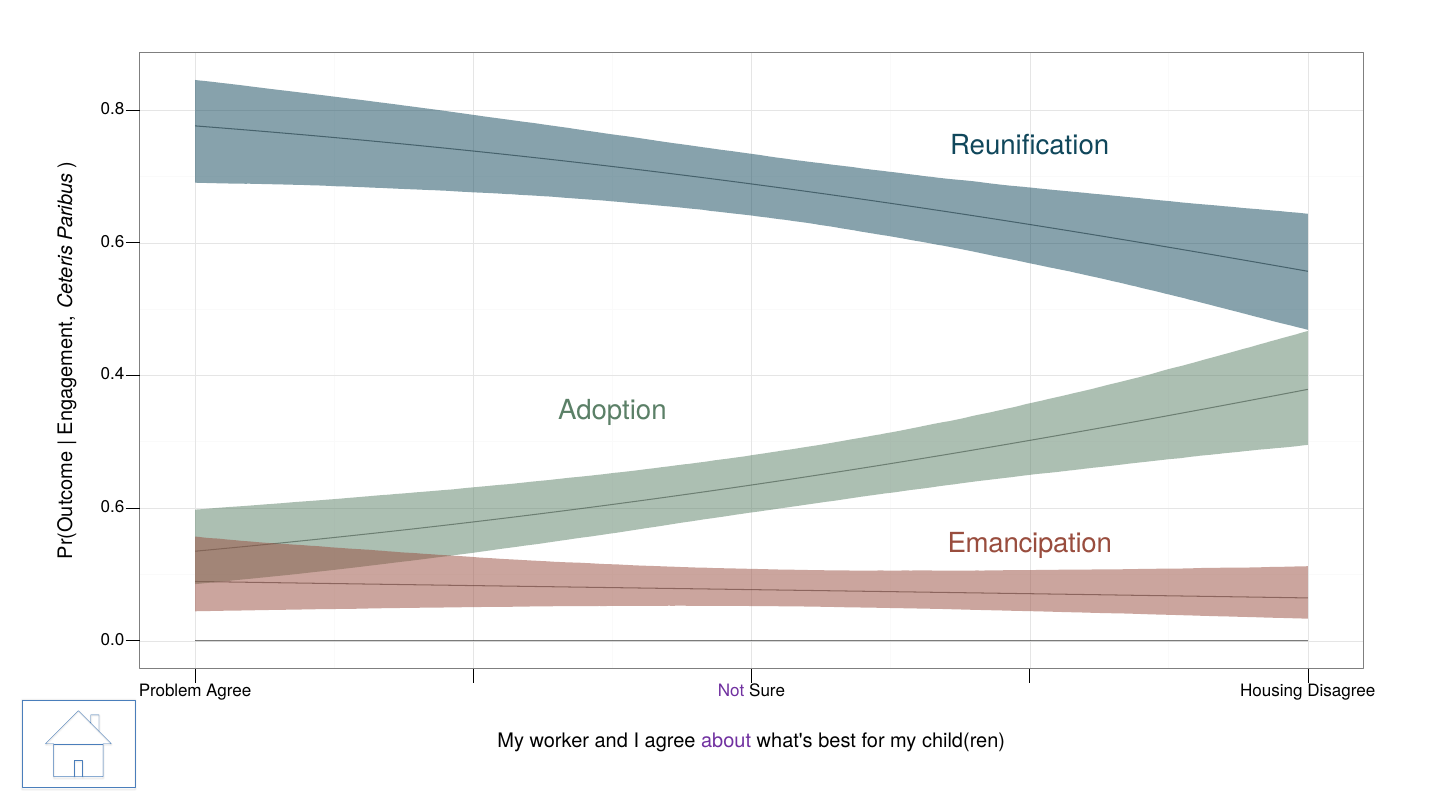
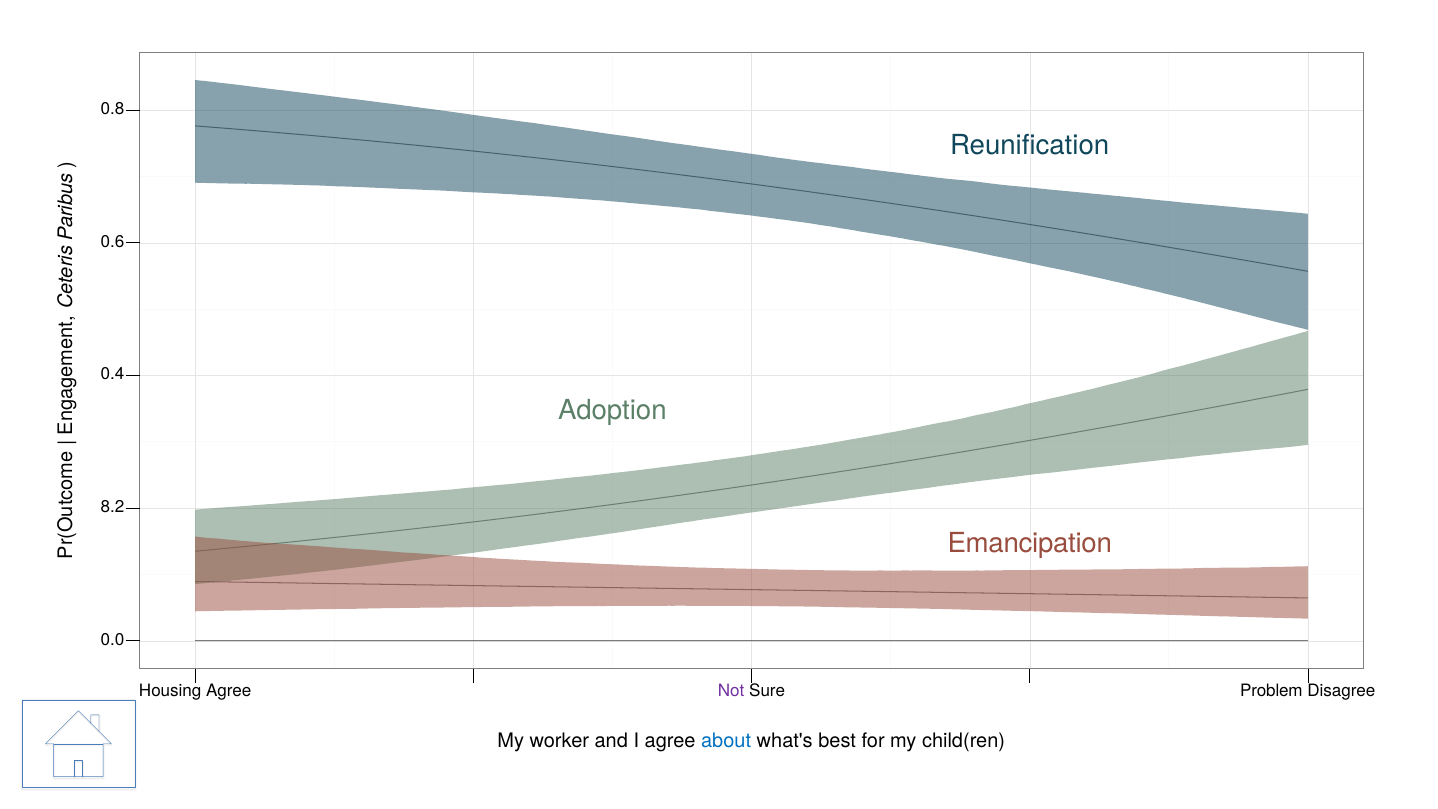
0.6 at (113, 507): 0.6 -> 8.2
Problem: Problem -> Housing
Housing: Housing -> Problem
about colour: purple -> blue
